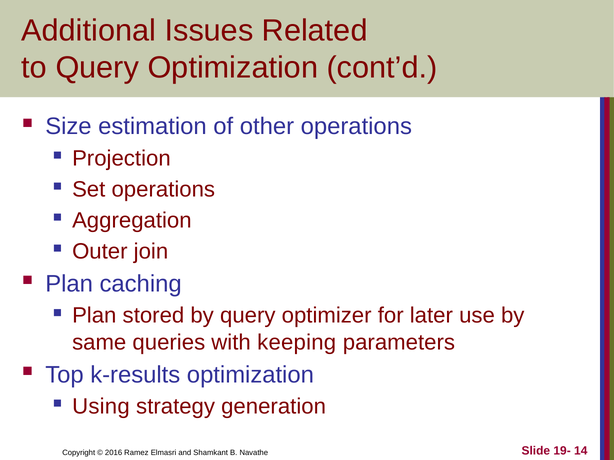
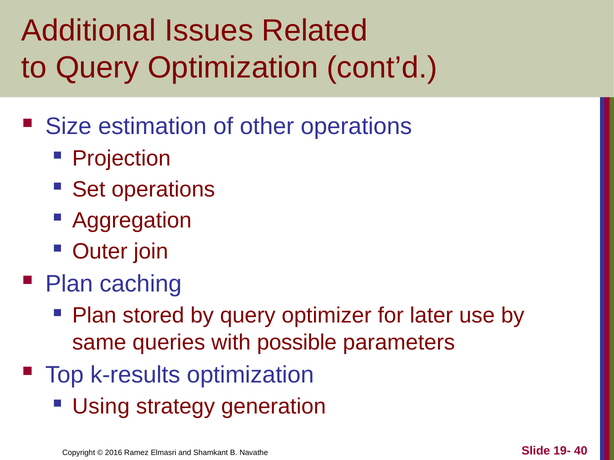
keeping: keeping -> possible
14: 14 -> 40
